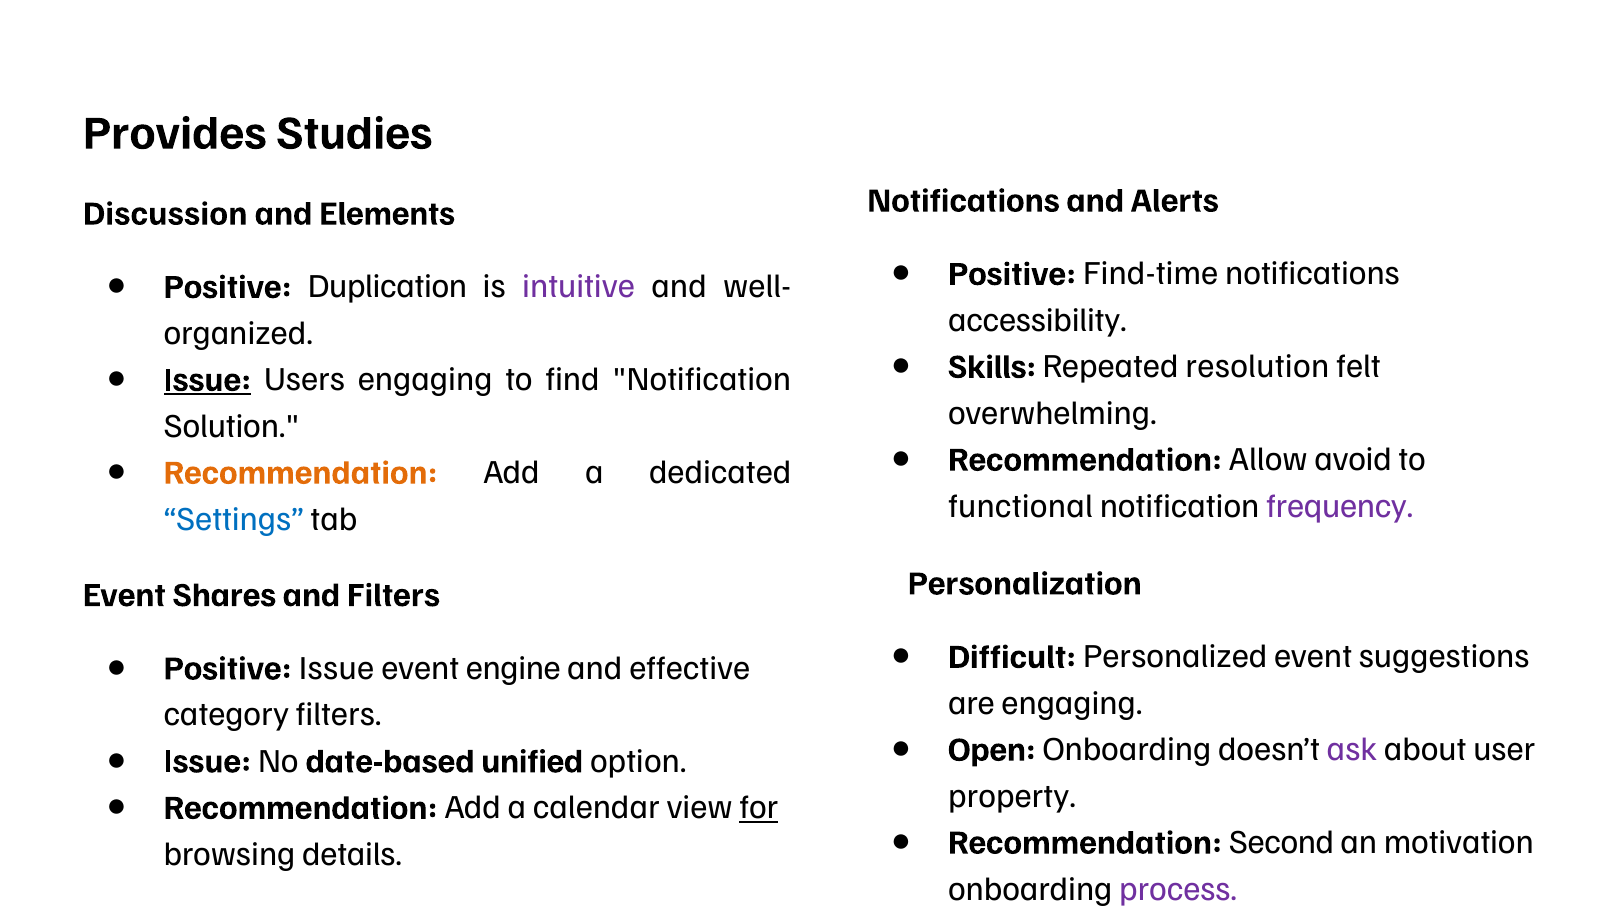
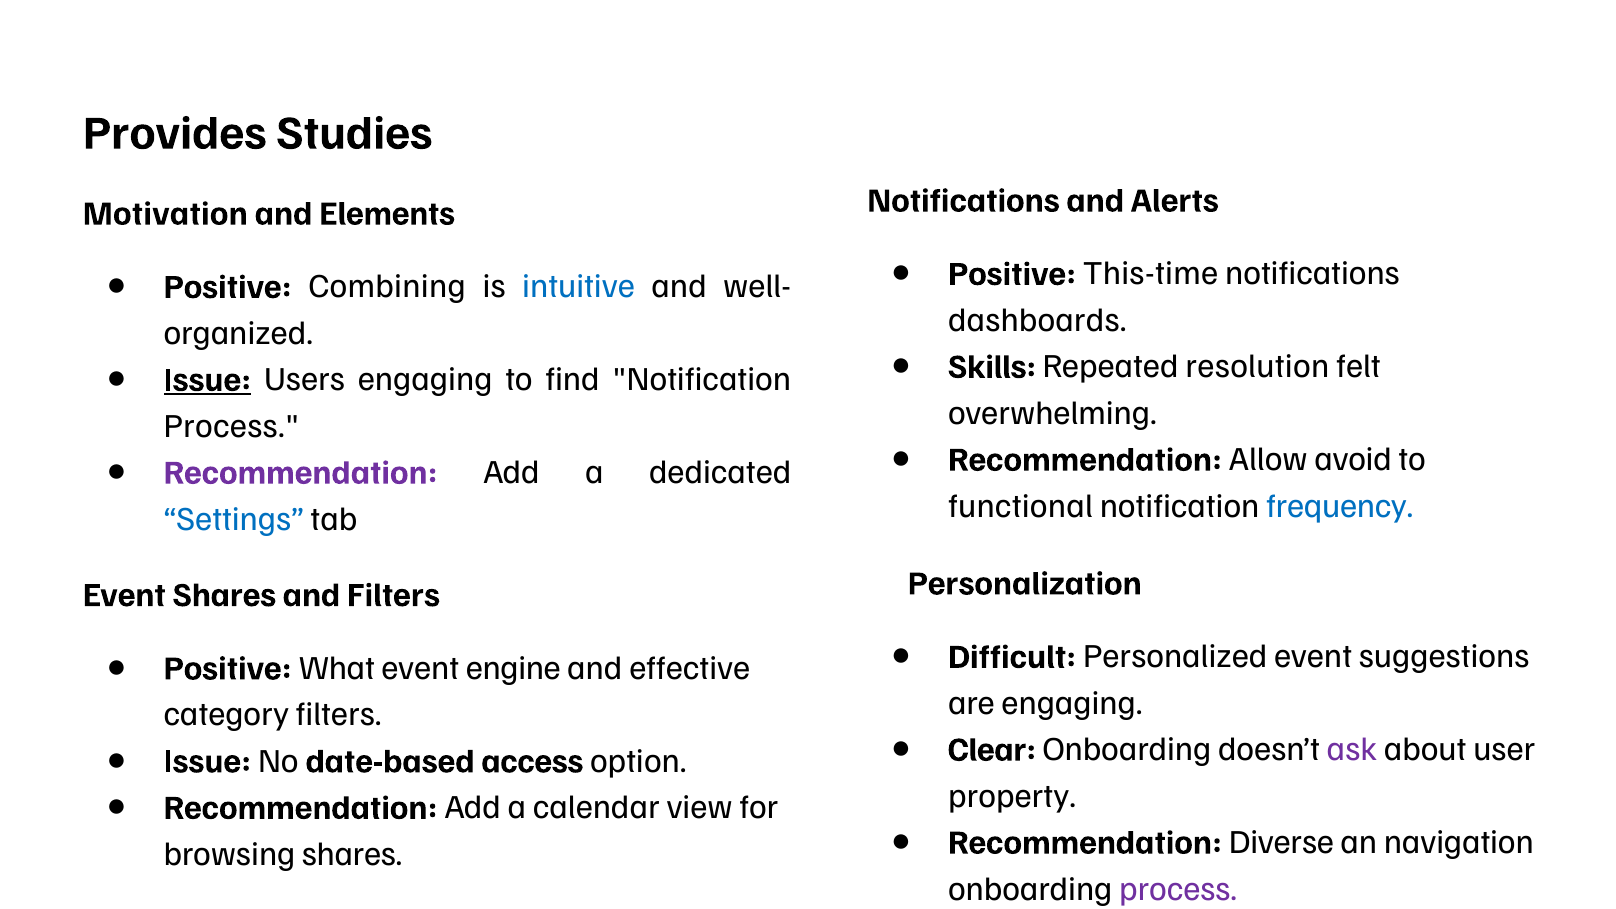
Discussion: Discussion -> Motivation
Find-time: Find-time -> This-time
Duplication: Duplication -> Combining
intuitive colour: purple -> blue
accessibility: accessibility -> dashboards
Solution at (232, 426): Solution -> Process
Recommendation at (301, 473) colour: orange -> purple
frequency colour: purple -> blue
Positive Issue: Issue -> What
Open: Open -> Clear
unified: unified -> access
for underline: present -> none
Second: Second -> Diverse
motivation: motivation -> navigation
browsing details: details -> shares
